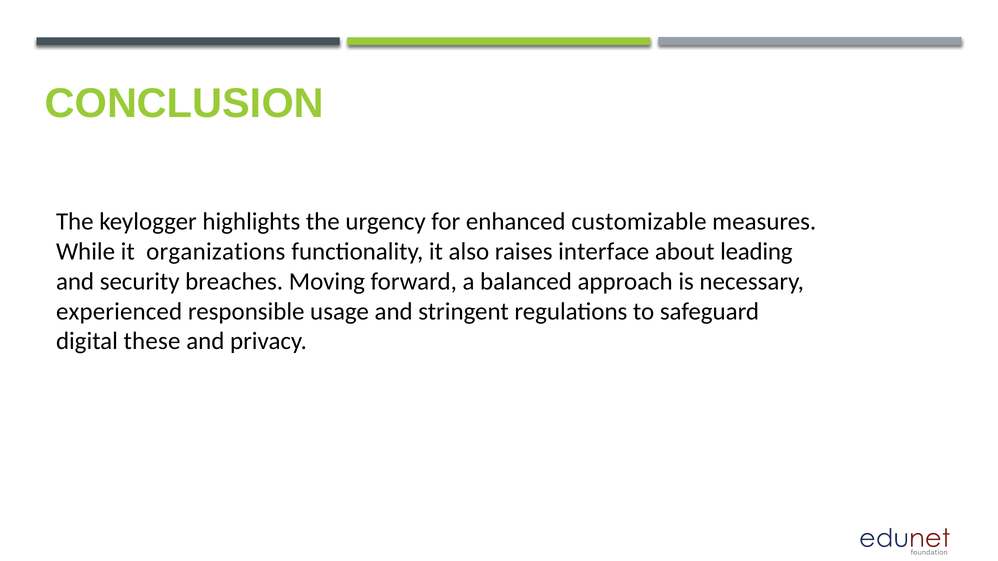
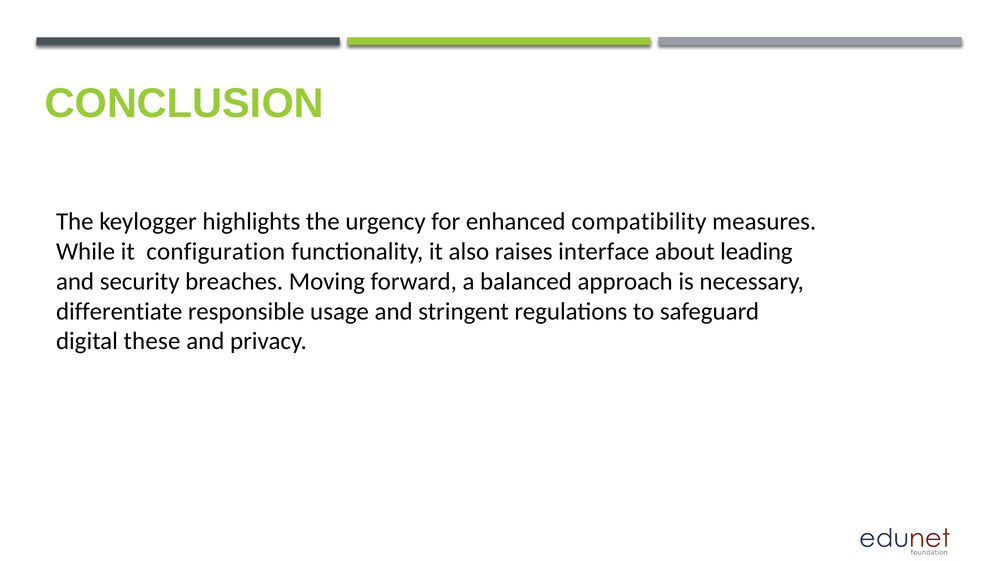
customizable: customizable -> compatibility
organizations: organizations -> configuration
experienced: experienced -> differentiate
